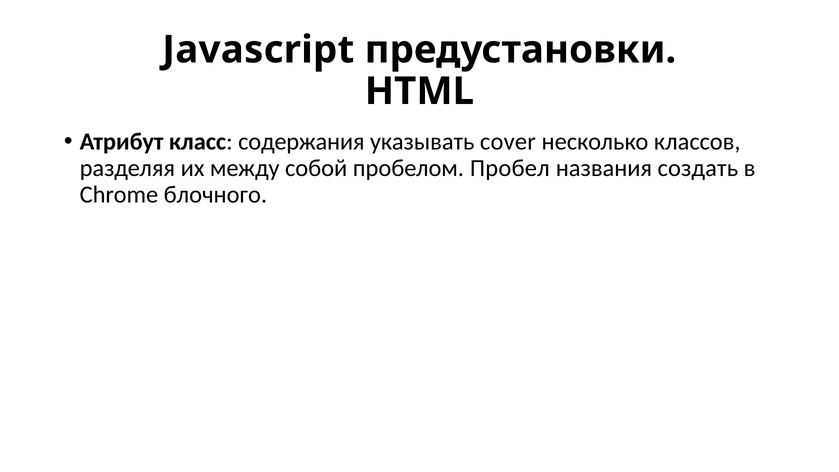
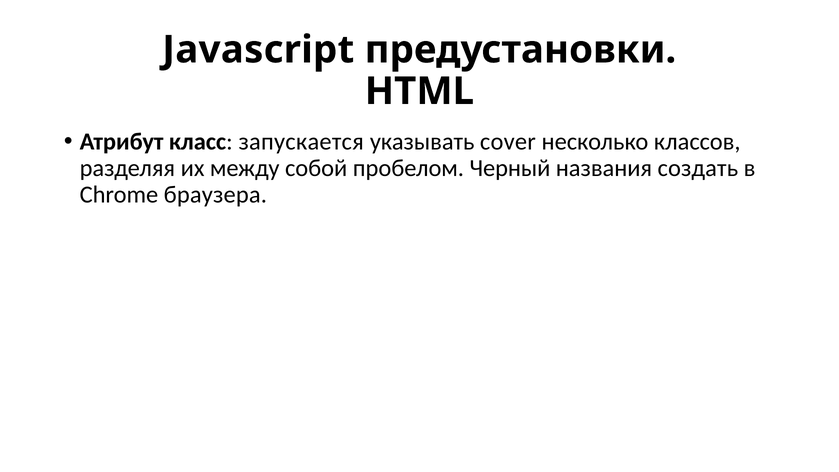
содержания: содержания -> запускается
Пробел: Пробел -> Черный
блочного: блочного -> браузера
